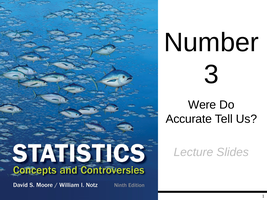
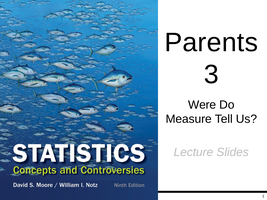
Number: Number -> Parents
Accurate: Accurate -> Measure
